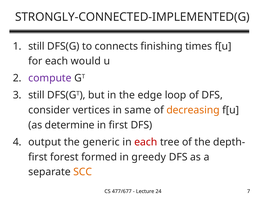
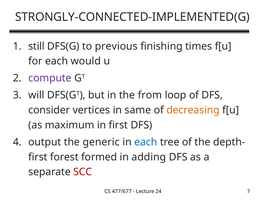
connects: connects -> previous
still at (36, 95): still -> will
edge: edge -> from
determine: determine -> maximum
each at (146, 142) colour: red -> blue
greedy: greedy -> adding
SCC colour: orange -> red
